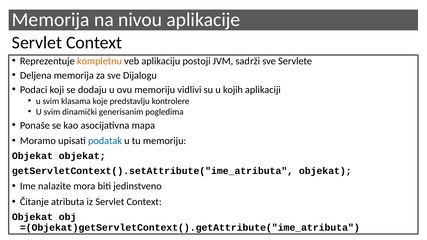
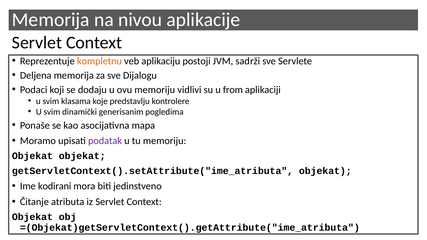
kojih: kojih -> from
podatak colour: blue -> purple
nalazite: nalazite -> kodirani
